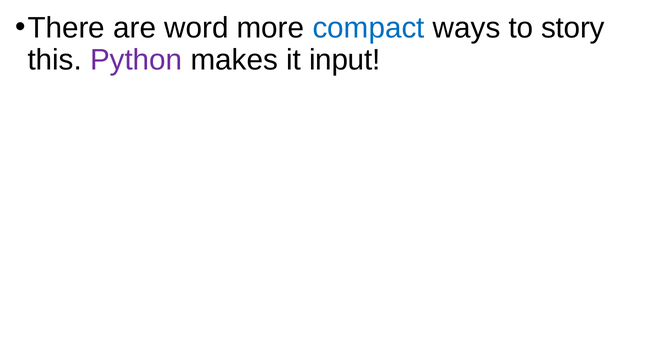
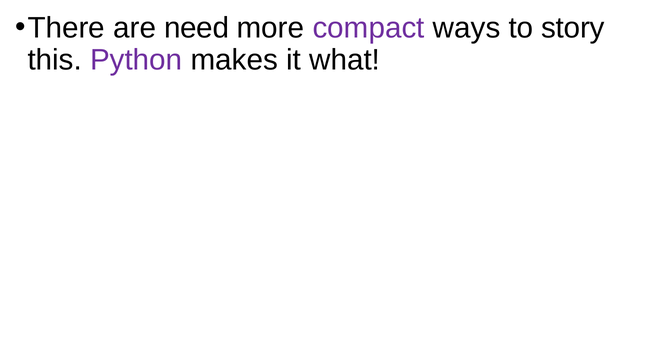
word: word -> need
compact colour: blue -> purple
input: input -> what
